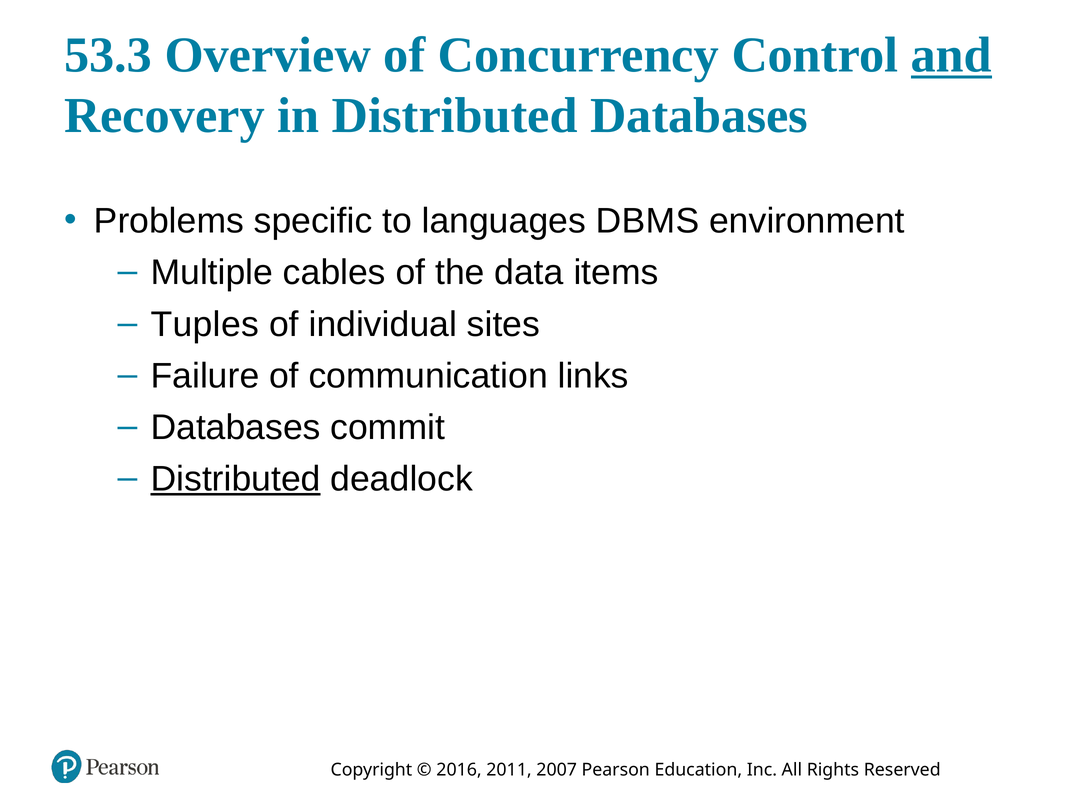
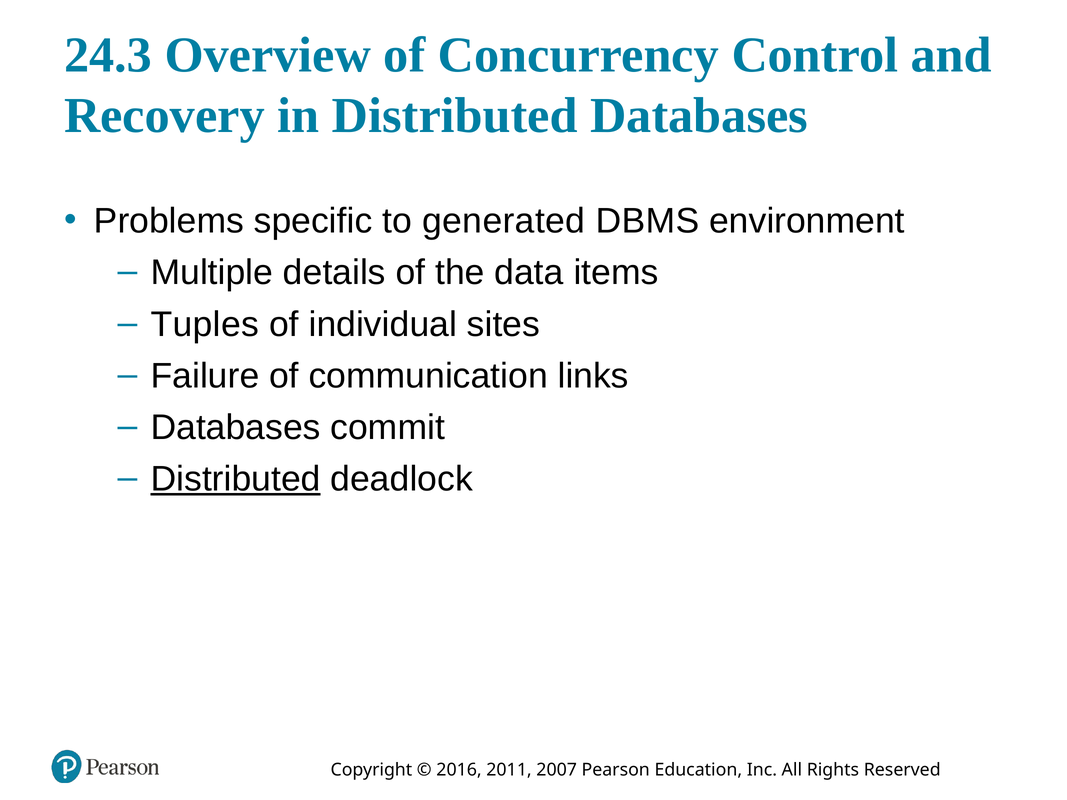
53.3: 53.3 -> 24.3
and underline: present -> none
languages: languages -> generated
cables: cables -> details
